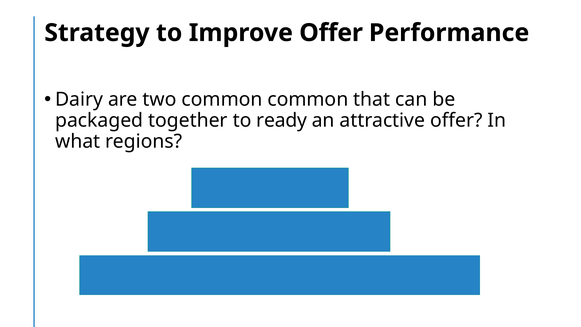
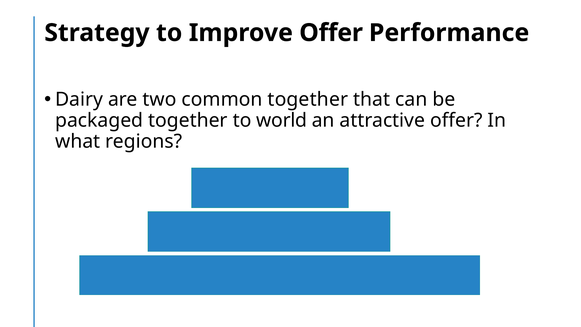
common common: common -> together
ready: ready -> world
